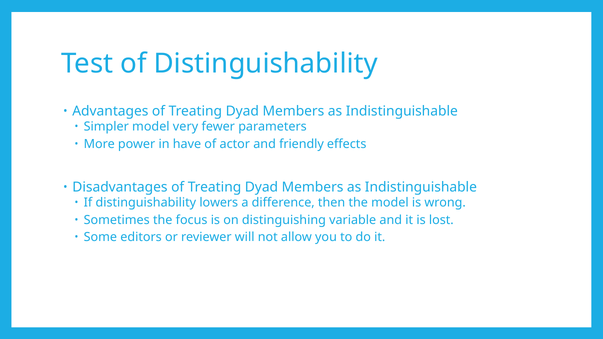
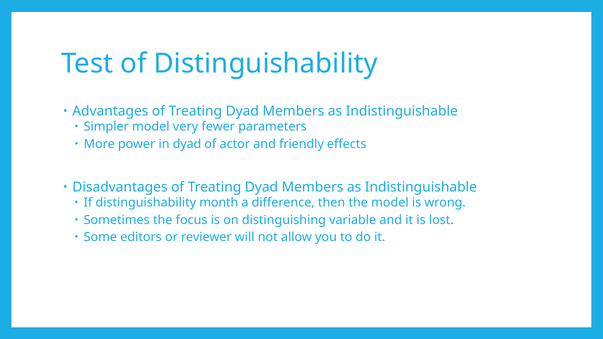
in have: have -> dyad
lowers: lowers -> month
